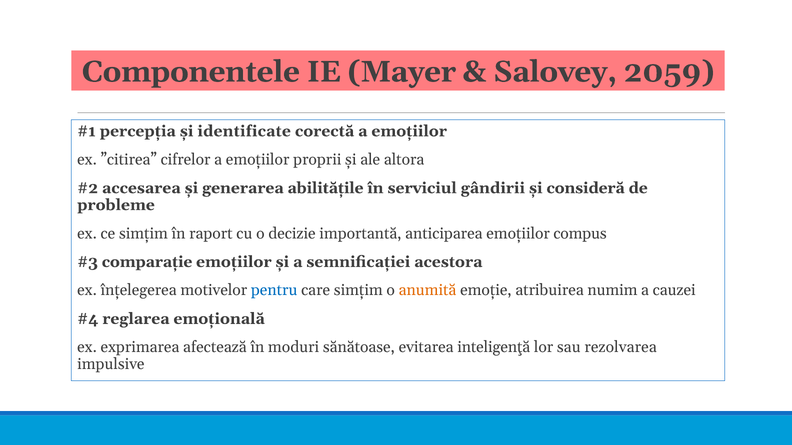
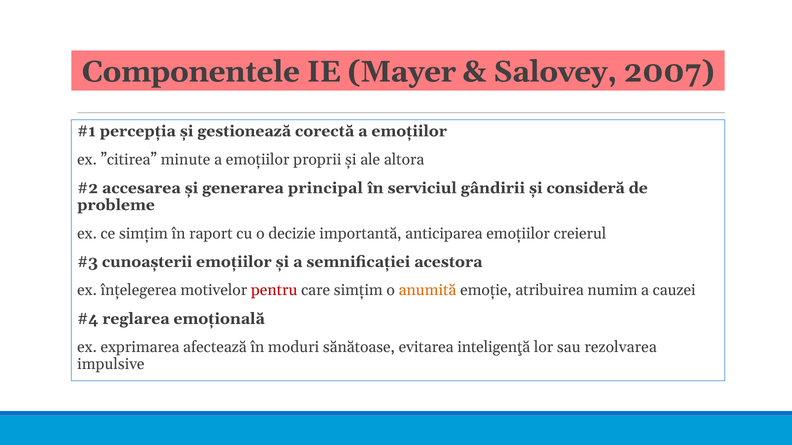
2059: 2059 -> 2007
identificate: identificate -> gestionează
cifrelor: cifrelor -> minute
abilitățile: abilitățile -> principal
compus: compus -> creierul
comparație: comparație -> cunoașterii
pentru colour: blue -> red
